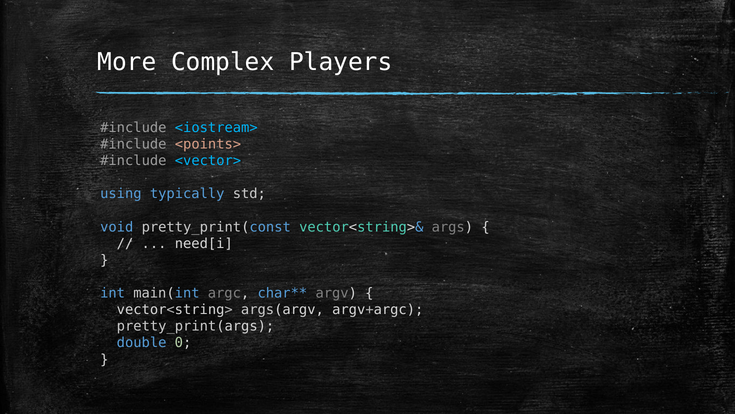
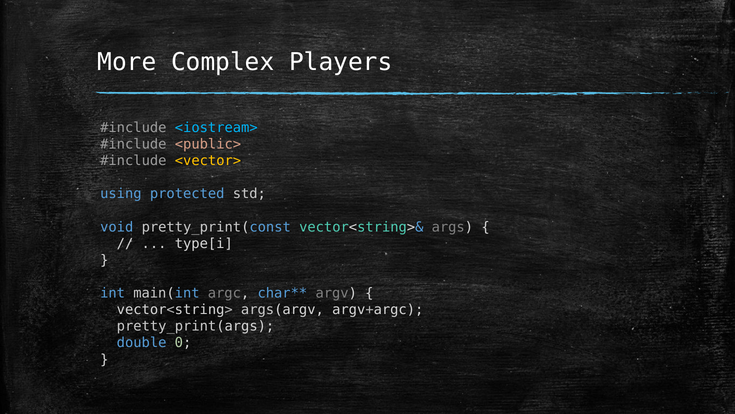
<points>: <points> -> <public>
<vector> colour: light blue -> yellow
typically: typically -> protected
need[i: need[i -> type[i
